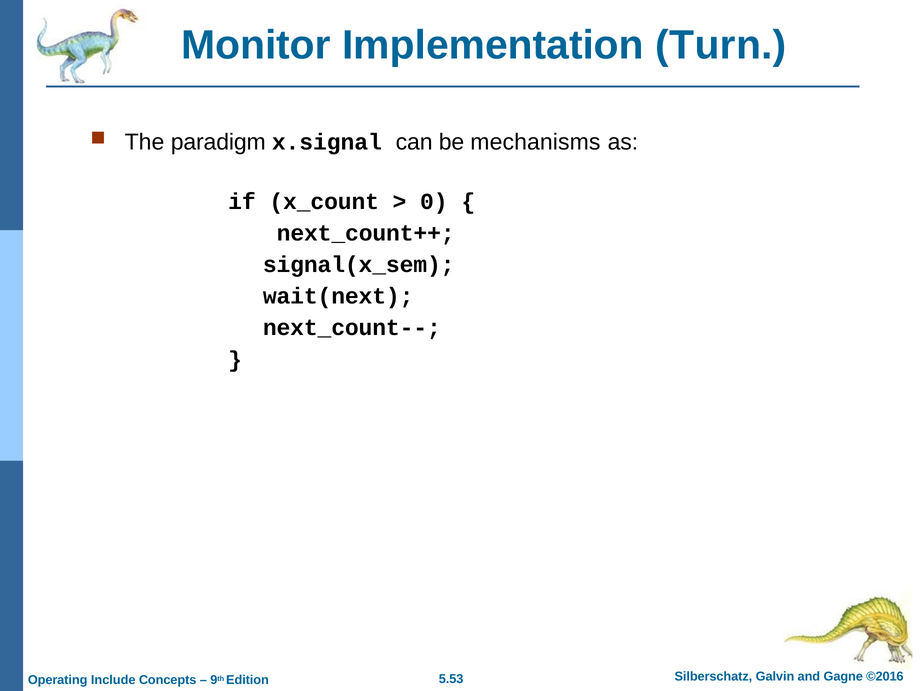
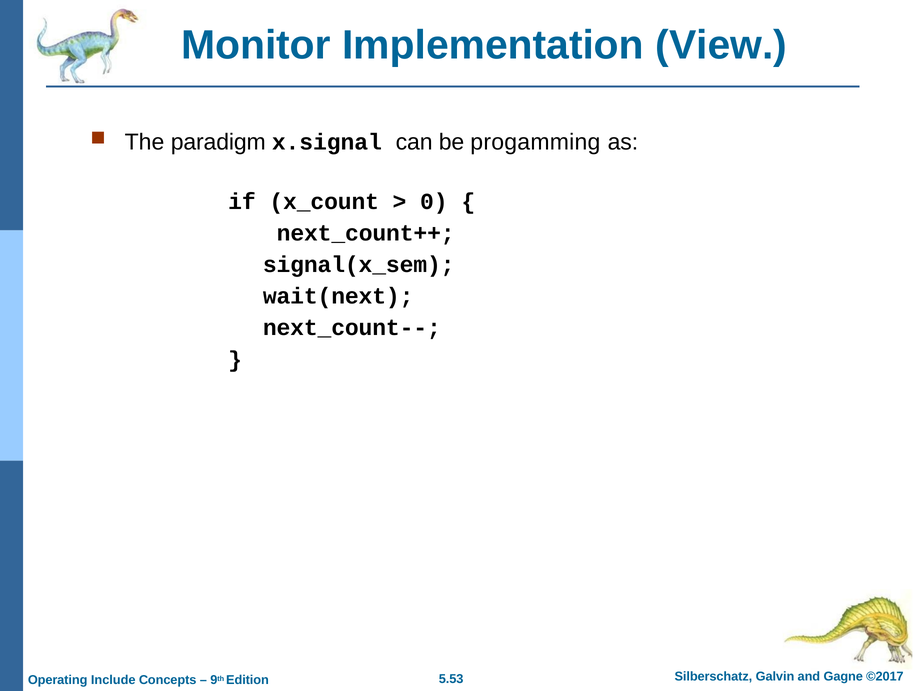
Turn: Turn -> View
mechanisms: mechanisms -> progamming
©2016: ©2016 -> ©2017
